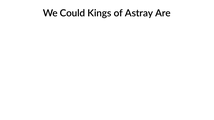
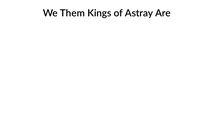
Could: Could -> Them
